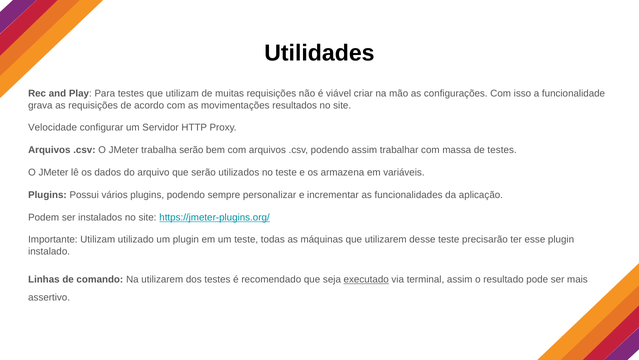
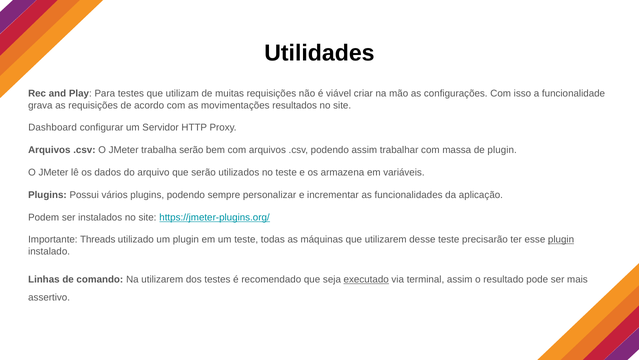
Velocidade: Velocidade -> Dashboard
de testes: testes -> plugin
Importante Utilizam: Utilizam -> Threads
plugin at (561, 239) underline: none -> present
